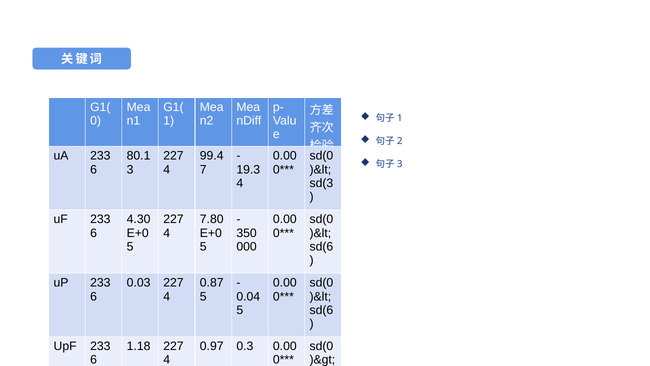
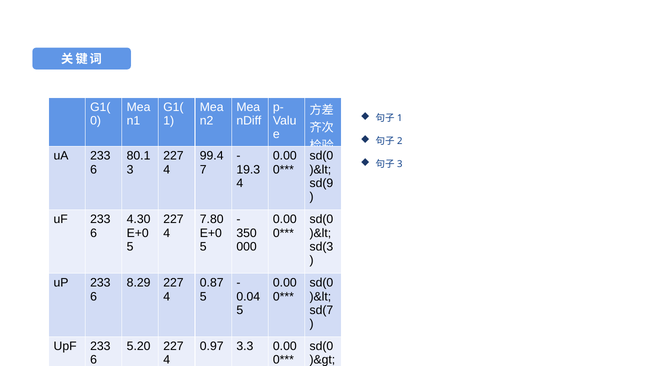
sd(3: sd(3 -> sd(9
sd(6 at (321, 246): sd(6 -> sd(3
0.03: 0.03 -> 8.29
sd(6 at (321, 310): sd(6 -> sd(7
1.18: 1.18 -> 5.20
0.3: 0.3 -> 3.3
